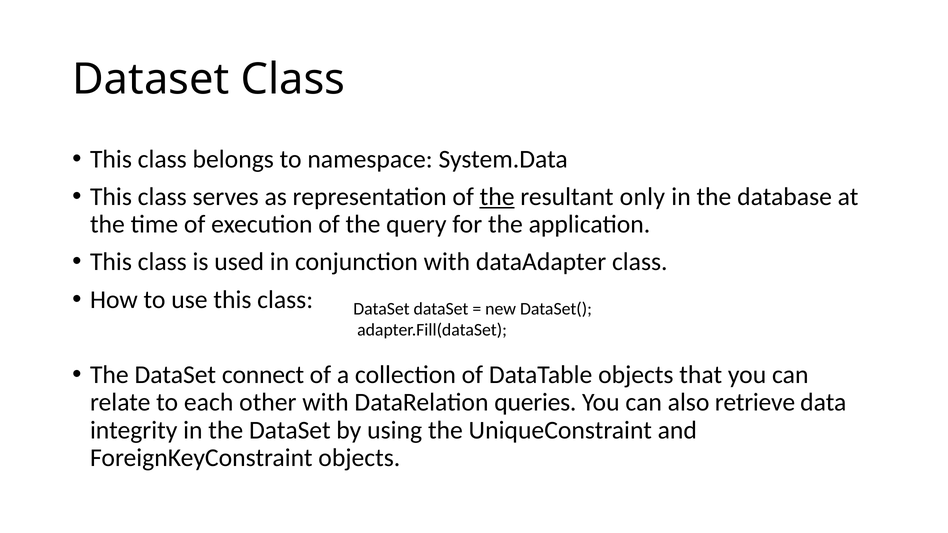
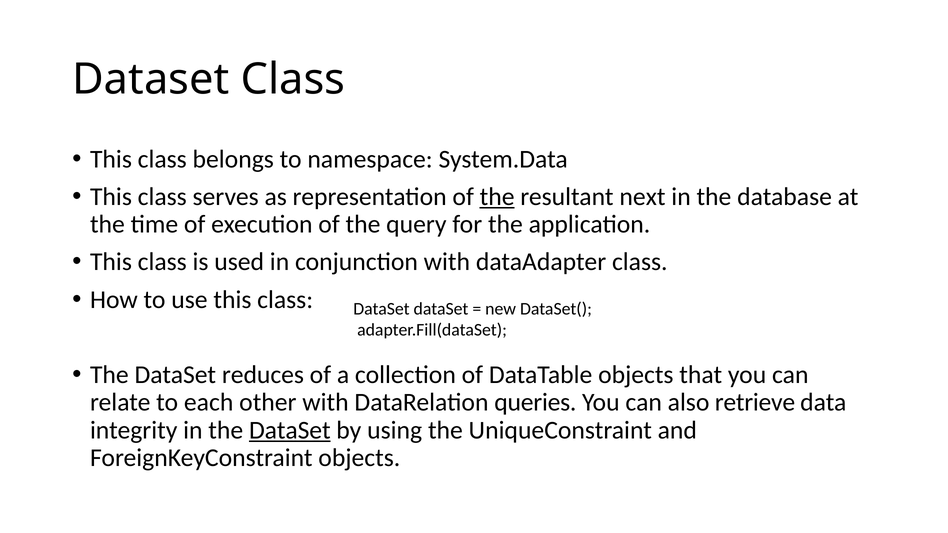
only: only -> next
connect: connect -> reduces
DataSet at (290, 430) underline: none -> present
